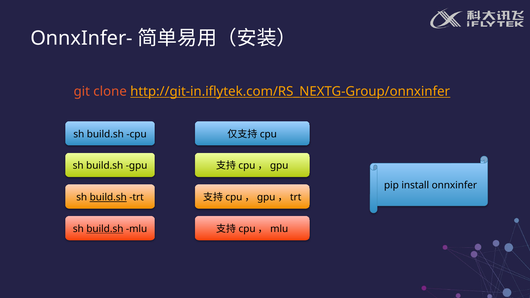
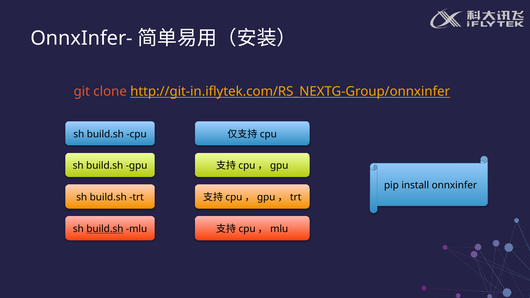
build.sh at (108, 197) underline: present -> none
